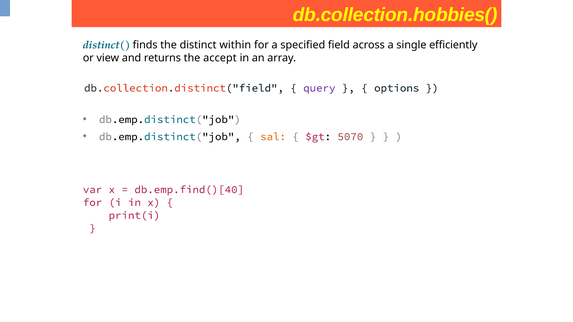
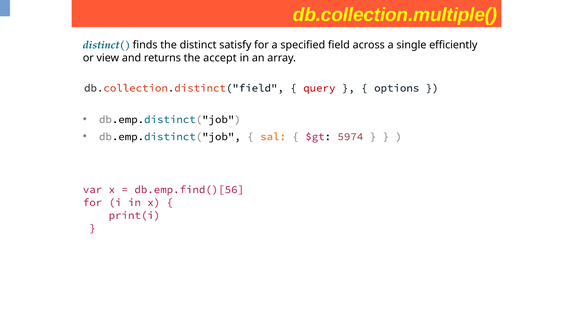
db.collection.hobbies(: db.collection.hobbies( -> db.collection.multiple(
within: within -> satisfy
query colour: purple -> red
5070: 5070 -> 5974
db.emp.find()[40: db.emp.find()[40 -> db.emp.find()[56
